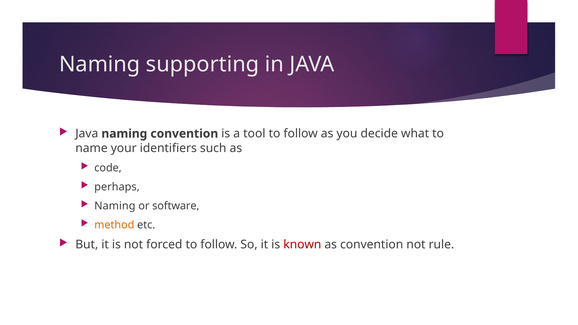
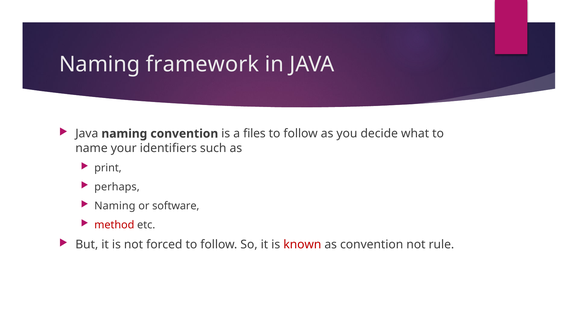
supporting: supporting -> framework
tool: tool -> files
code: code -> print
method colour: orange -> red
